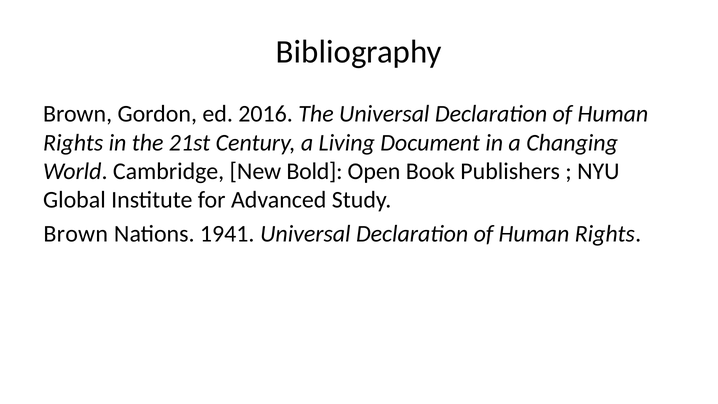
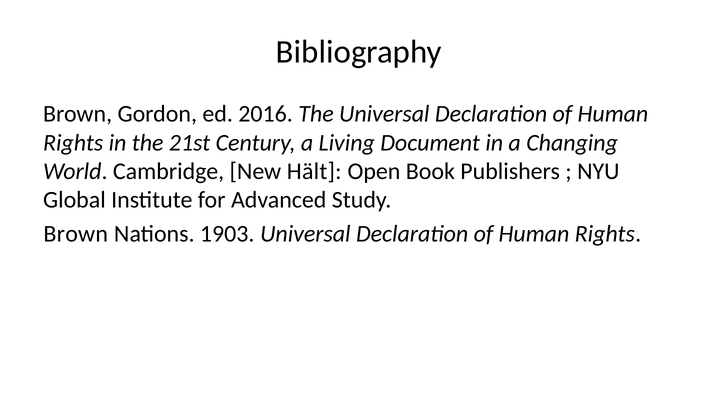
Bold: Bold -> Hält
1941: 1941 -> 1903
